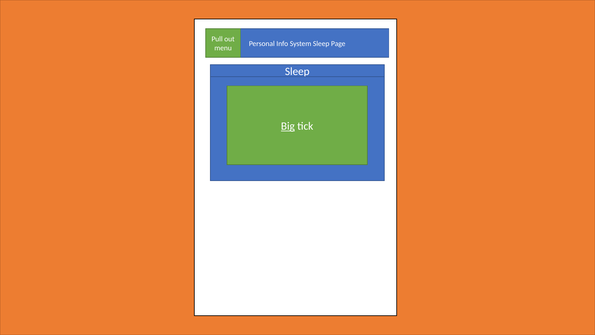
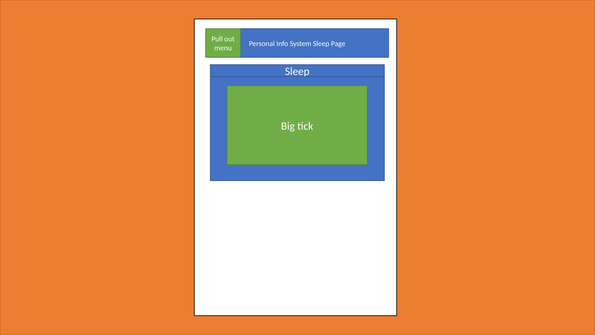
Big underline: present -> none
